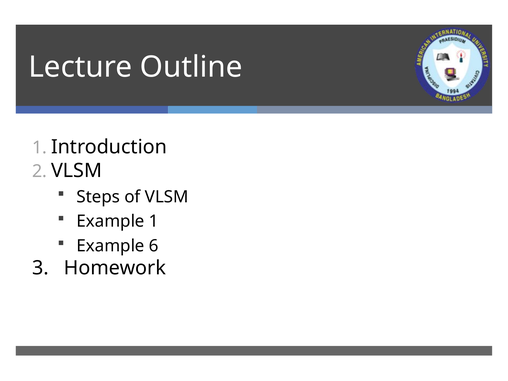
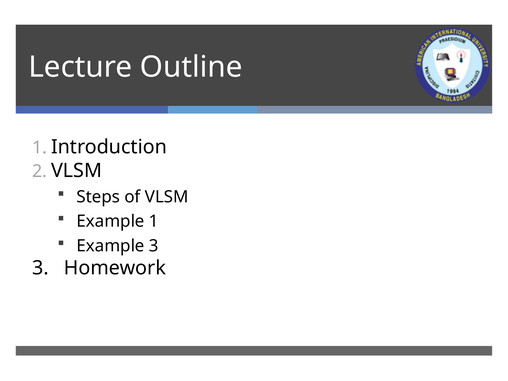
Example 6: 6 -> 3
